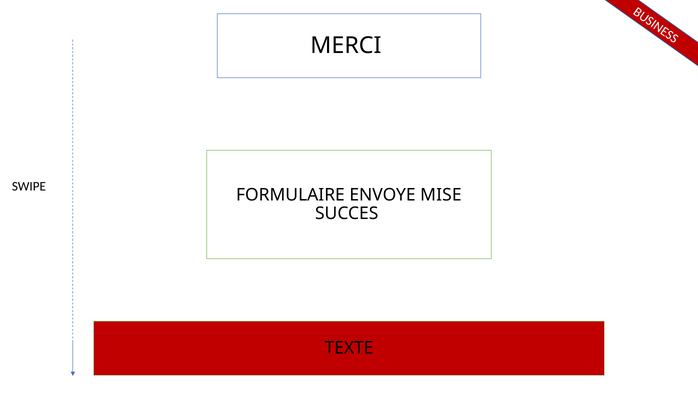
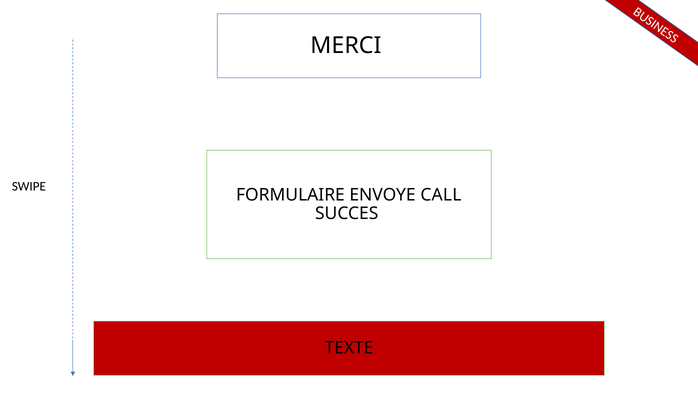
MISE: MISE -> CALL
